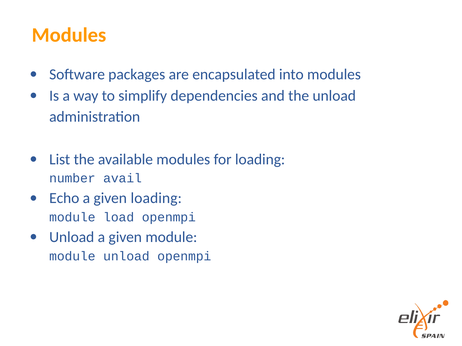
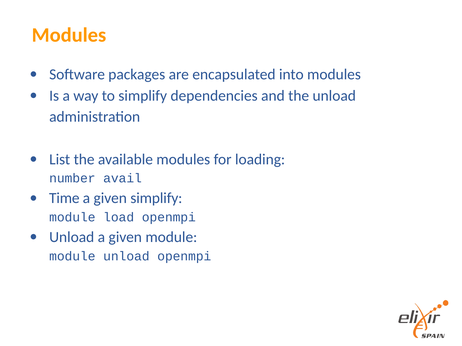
Echo: Echo -> Time
given loading: loading -> simplify
